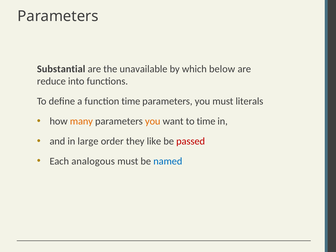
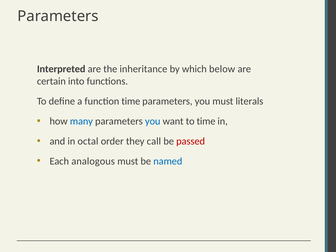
Substantial: Substantial -> Interpreted
unavailable: unavailable -> inheritance
reduce: reduce -> certain
many colour: orange -> blue
you at (153, 121) colour: orange -> blue
large: large -> octal
like: like -> call
